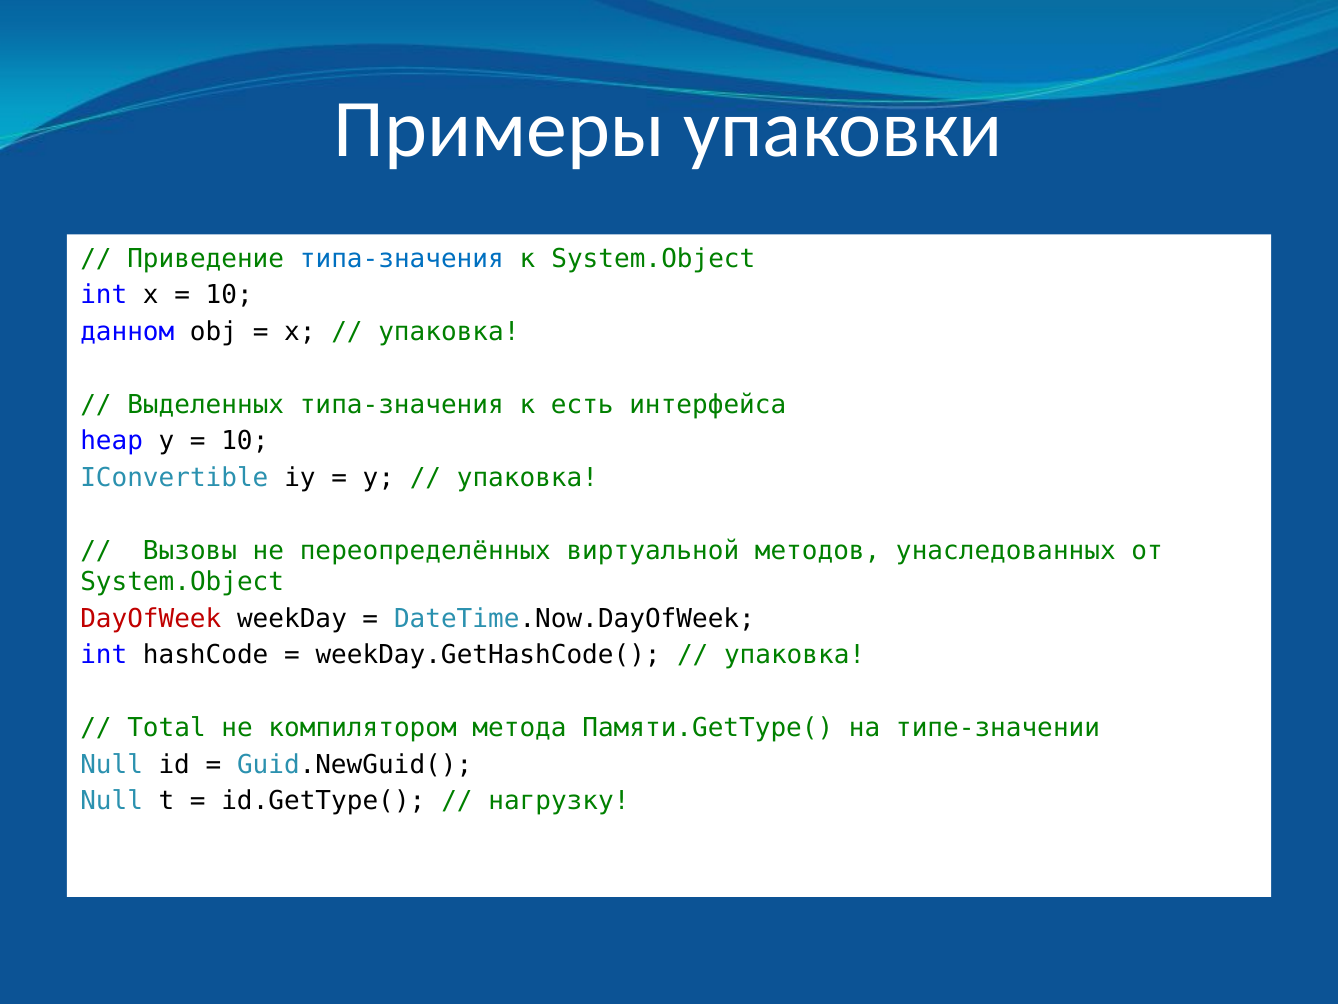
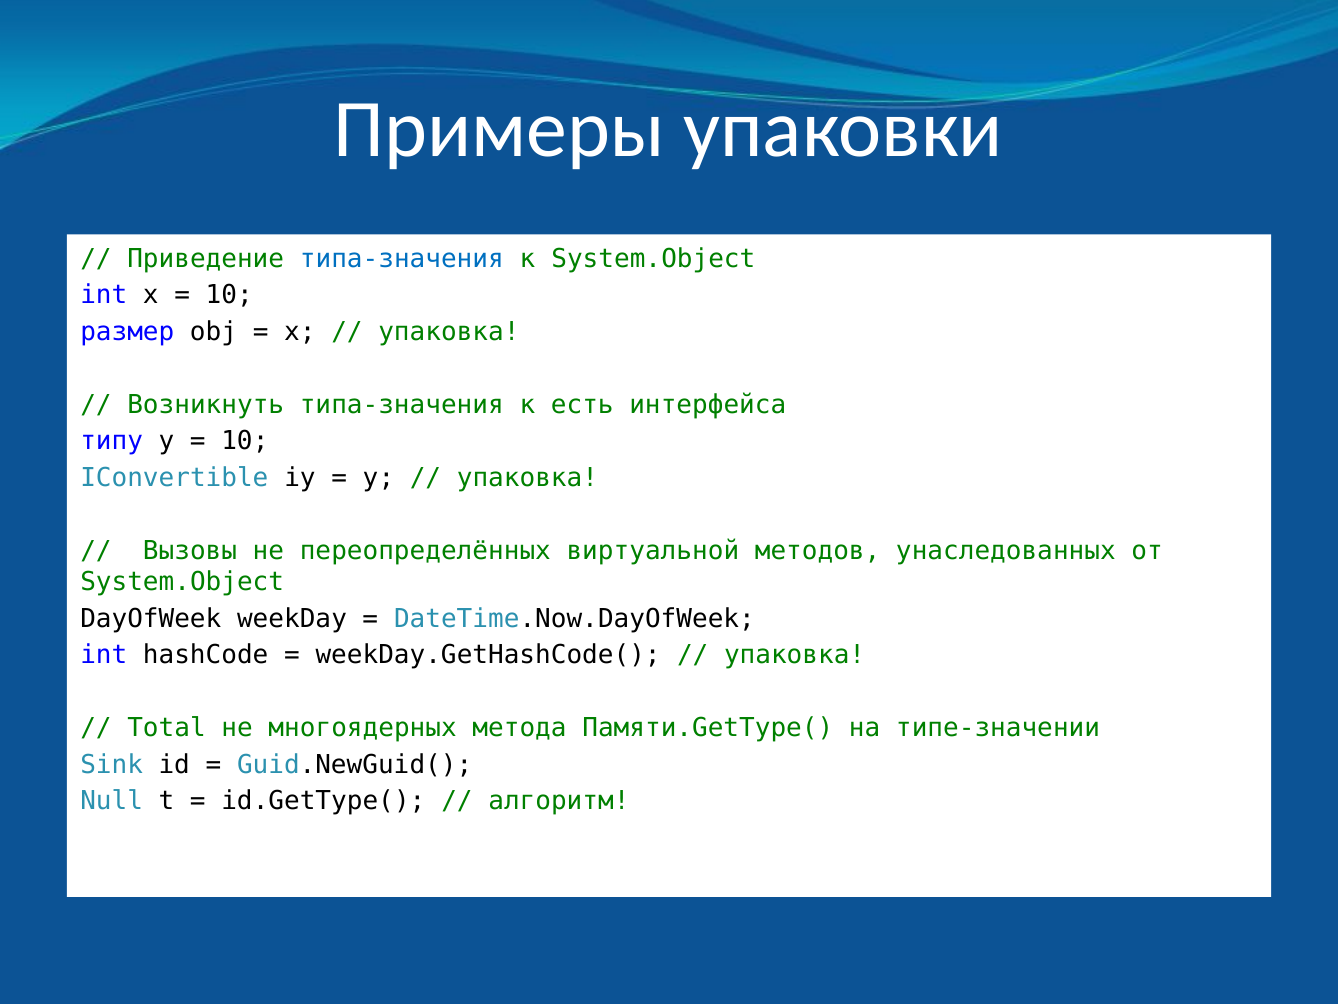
данном: данном -> размер
Выделенных: Выделенных -> Возникнуть
heap: heap -> типу
DayOfWeek colour: red -> black
компилятором: компилятором -> многоядерных
Null at (112, 764): Null -> Sink
нагрузку: нагрузку -> алгоритм
